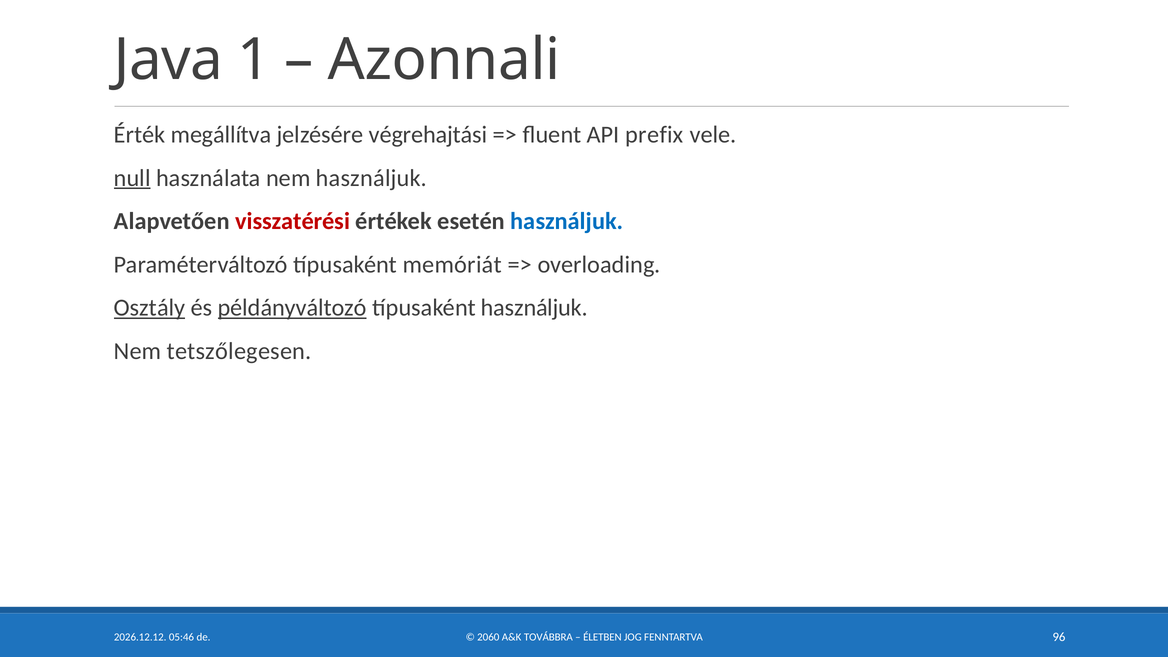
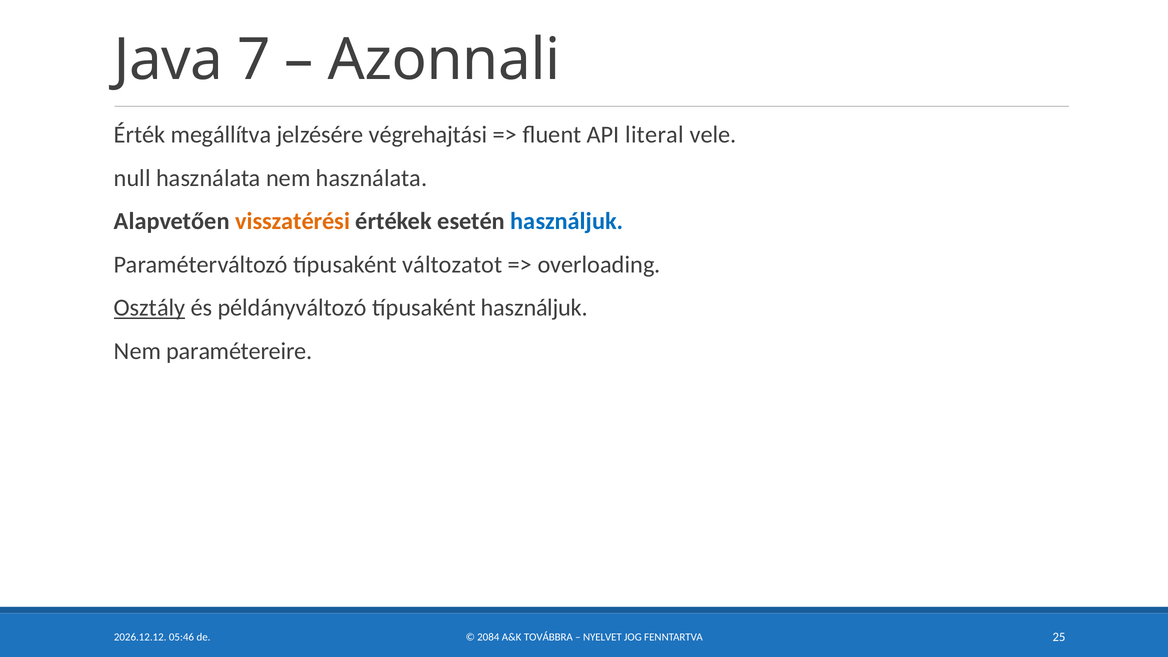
1: 1 -> 7
prefix: prefix -> literal
null underline: present -> none
nem használjuk: használjuk -> használata
visszatérési colour: red -> orange
memóriát: memóriát -> változatot
példányváltozó underline: present -> none
tetszőlegesen: tetszőlegesen -> paramétereire
2060: 2060 -> 2084
ÉLETBEN: ÉLETBEN -> NYELVET
96: 96 -> 25
